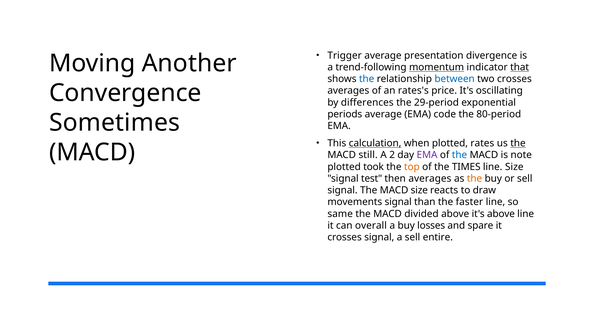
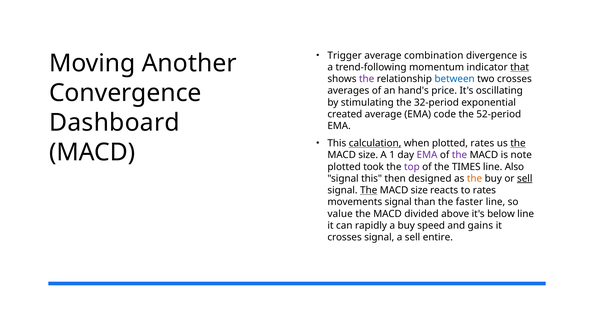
presentation: presentation -> combination
momentum underline: present -> none
the at (367, 79) colour: blue -> purple
rates's: rates's -> hand's
differences: differences -> stimulating
29-period: 29-period -> 32-period
periods: periods -> created
80-period: 80-period -> 52-period
Sometimes: Sometimes -> Dashboard
still at (368, 155): still -> size
2: 2 -> 1
the at (459, 155) colour: blue -> purple
top colour: orange -> purple
line Size: Size -> Also
signal test: test -> this
then averages: averages -> designed
sell at (525, 179) underline: none -> present
The at (369, 190) underline: none -> present
to draw: draw -> rates
same: same -> value
it's above: above -> below
overall: overall -> rapidly
losses: losses -> speed
spare: spare -> gains
